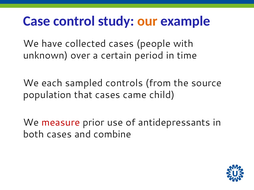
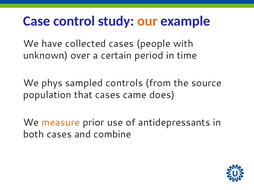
each: each -> phys
child: child -> does
measure colour: red -> orange
